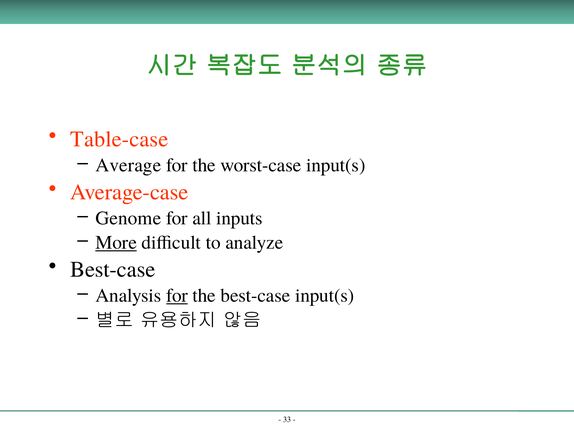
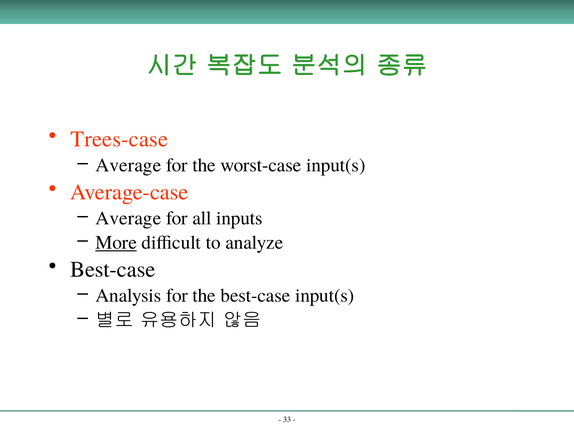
Table-case: Table-case -> Trees-case
Genome at (128, 218): Genome -> Average
for at (177, 296) underline: present -> none
